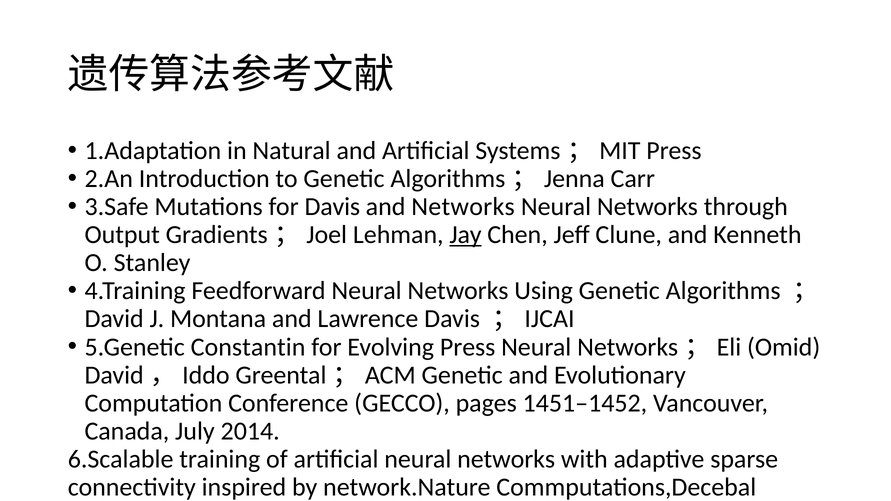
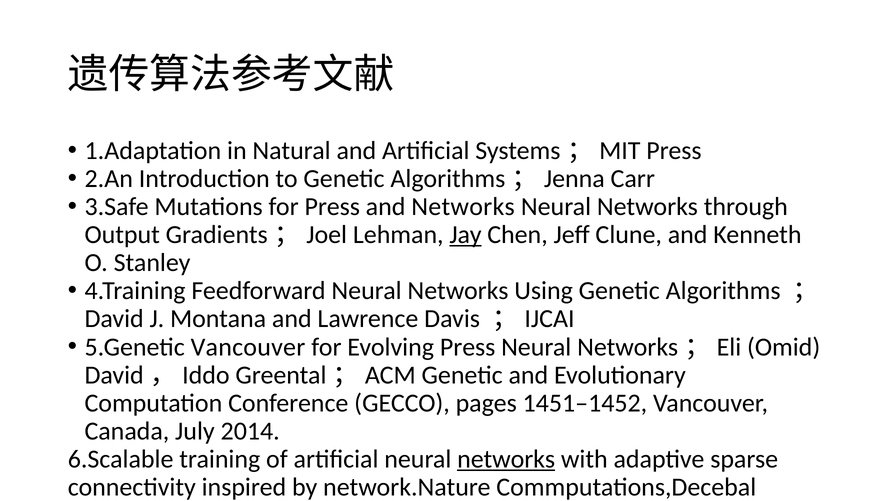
for Davis: Davis -> Press
5.Genetic Constantin: Constantin -> Vancouver
networks at (506, 459) underline: none -> present
